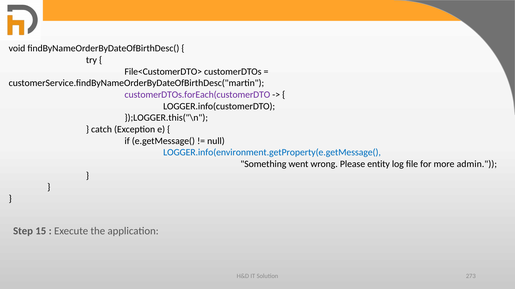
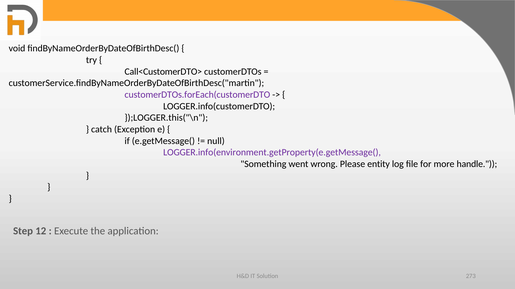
File<CustomerDTO>: File<CustomerDTO> -> Call<CustomerDTO>
LOGGER.info(environment.getProperty(e.getMessage( colour: blue -> purple
admin: admin -> handle
15: 15 -> 12
